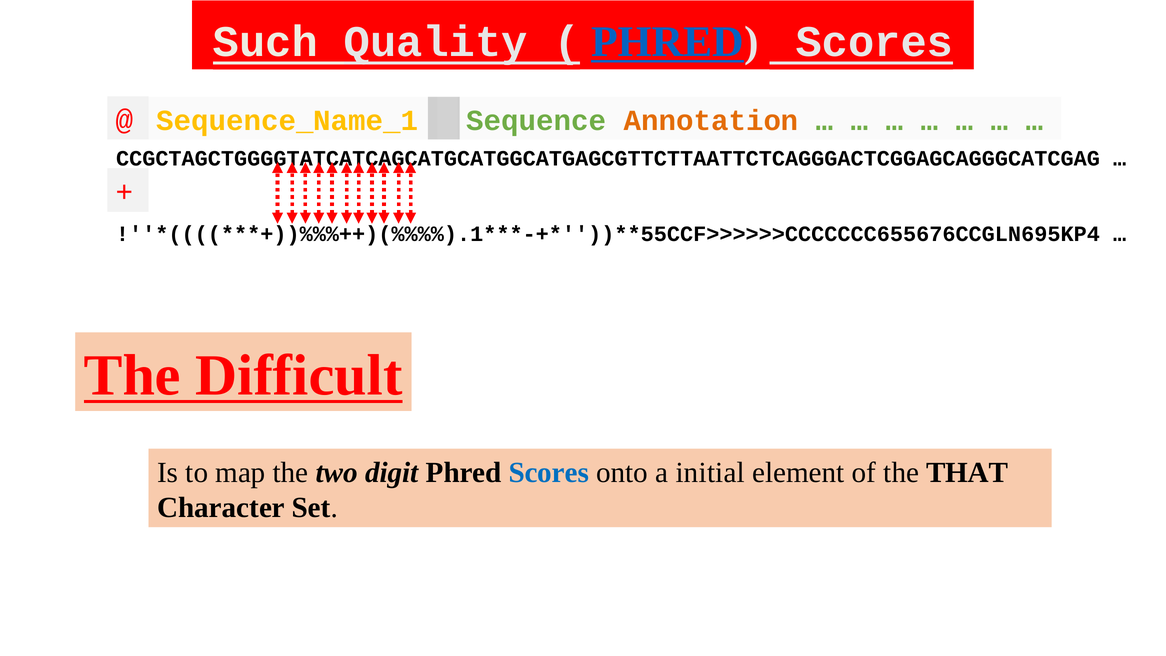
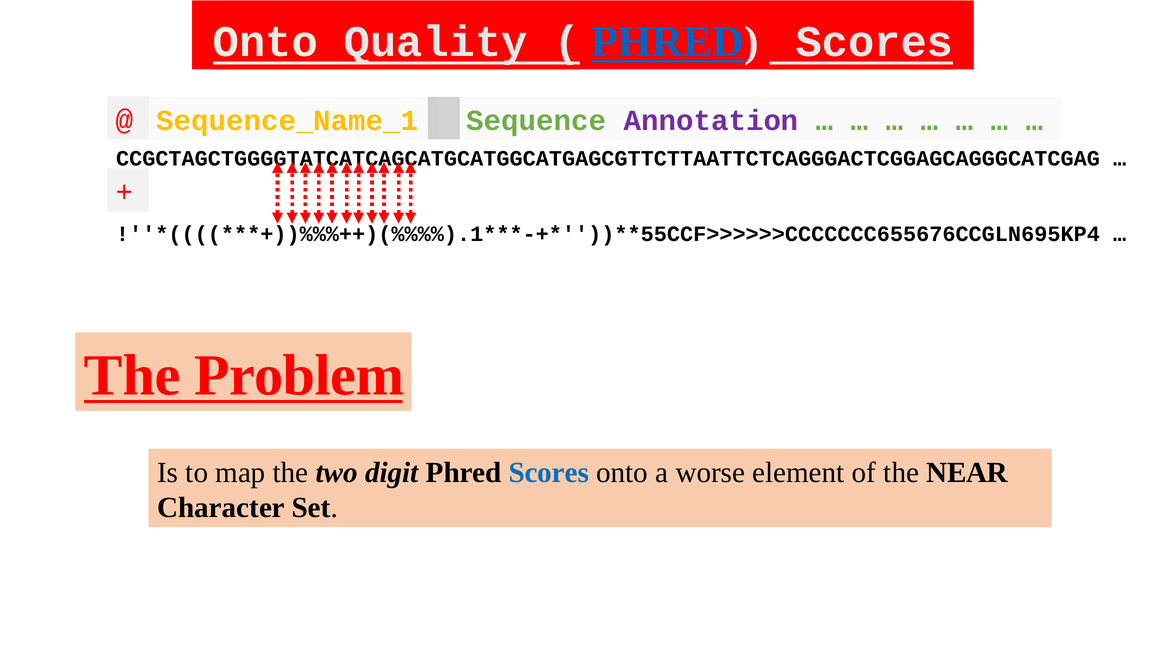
Such at (265, 42): Such -> Onto
Annotation colour: orange -> purple
Difficult: Difficult -> Problem
initial: initial -> worse
THAT: THAT -> NEAR
